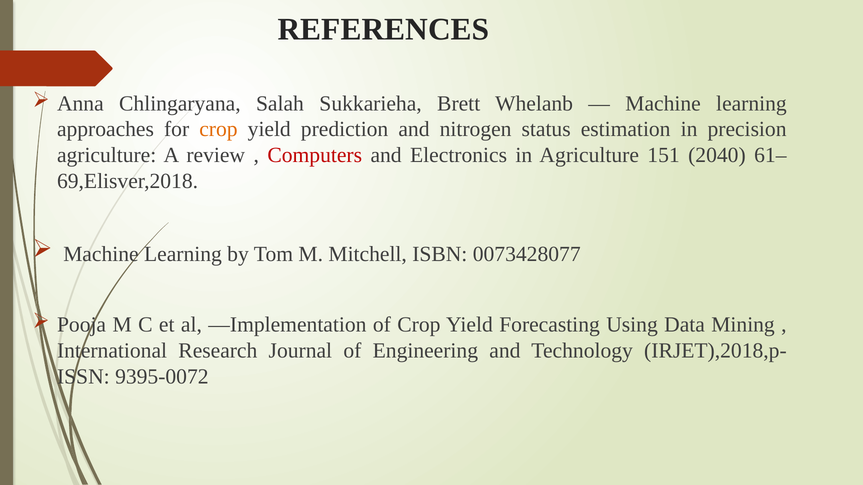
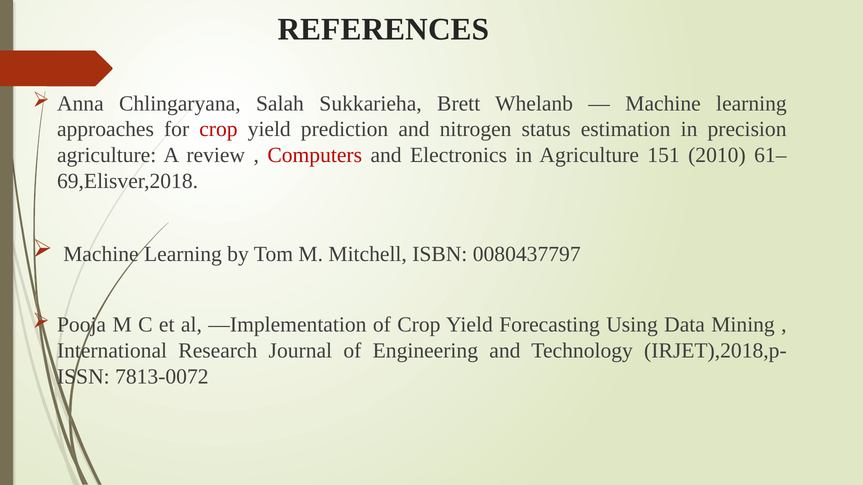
crop at (218, 129) colour: orange -> red
2040: 2040 -> 2010
0073428077: 0073428077 -> 0080437797
9395-0072: 9395-0072 -> 7813-0072
